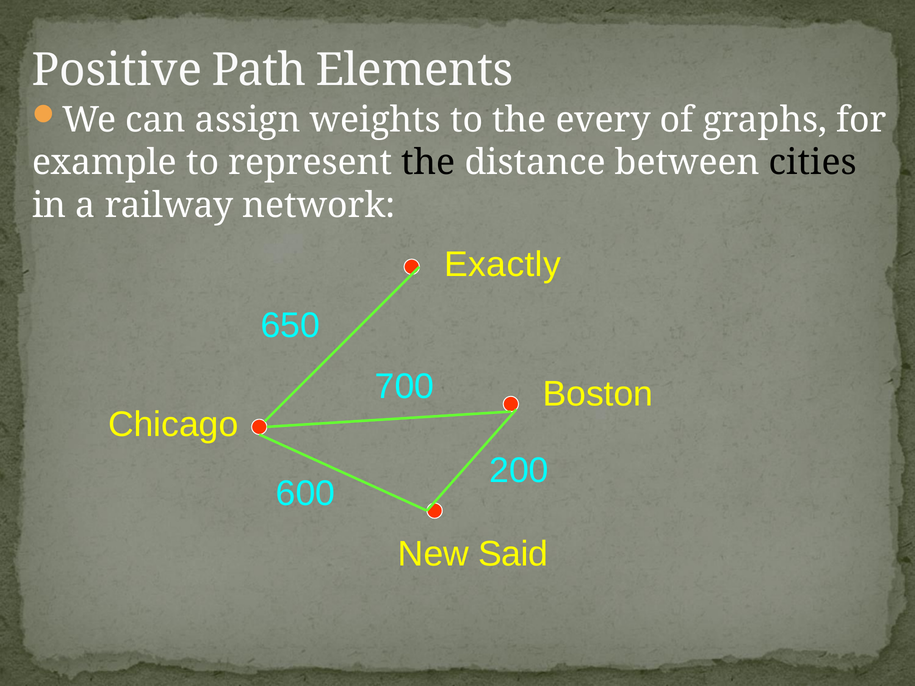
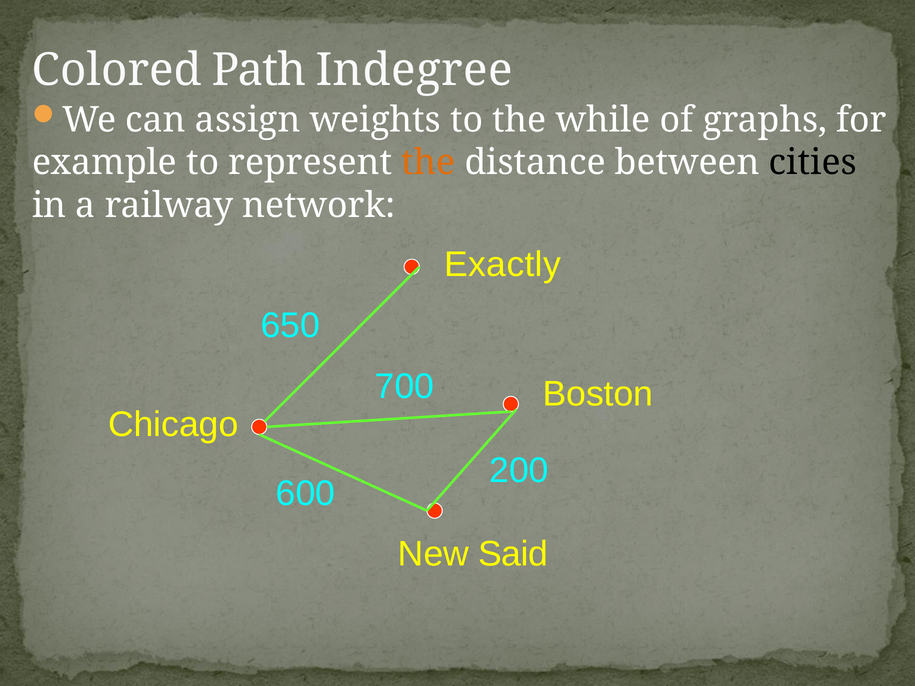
Positive: Positive -> Colored
Elements: Elements -> Indegree
every: every -> while
the at (428, 163) colour: black -> orange
